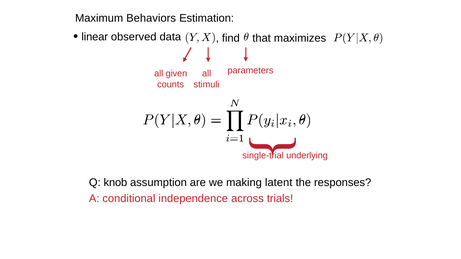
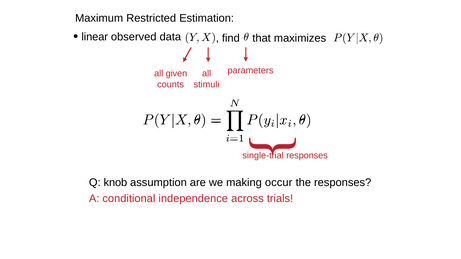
Behaviors: Behaviors -> Restricted
underlying at (307, 156): underlying -> responses
latent: latent -> occur
